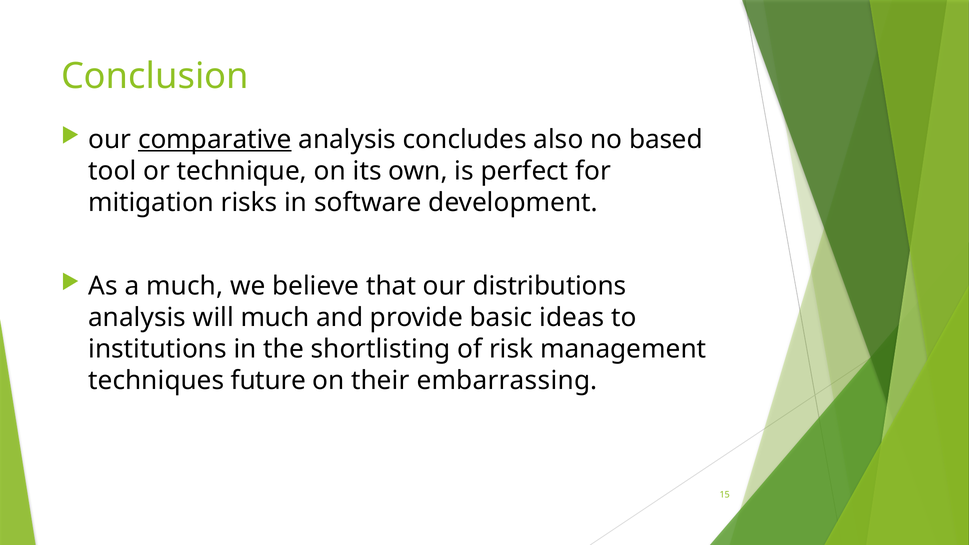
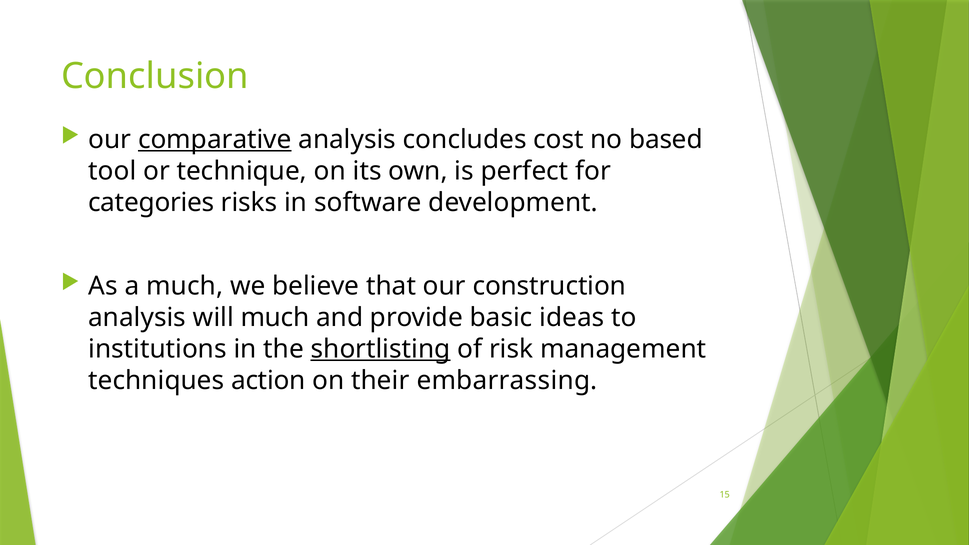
also: also -> cost
mitigation: mitigation -> categories
distributions: distributions -> construction
shortlisting underline: none -> present
future: future -> action
